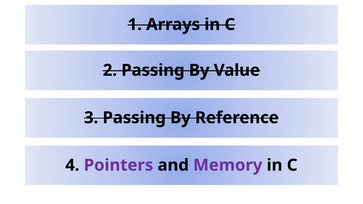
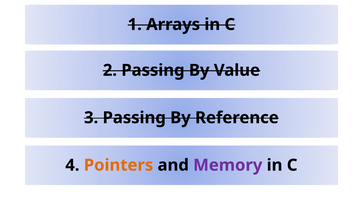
Pointers colour: purple -> orange
